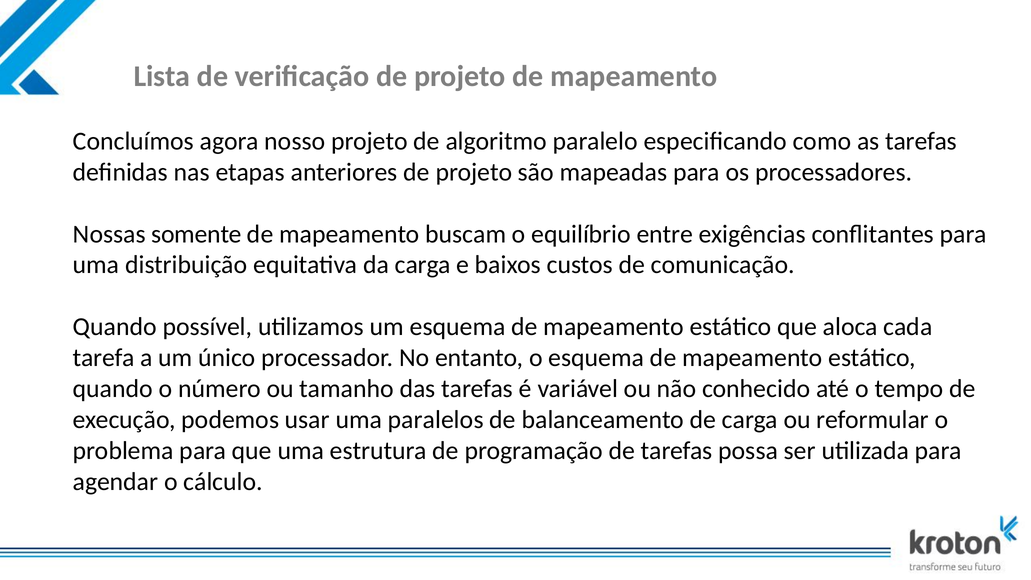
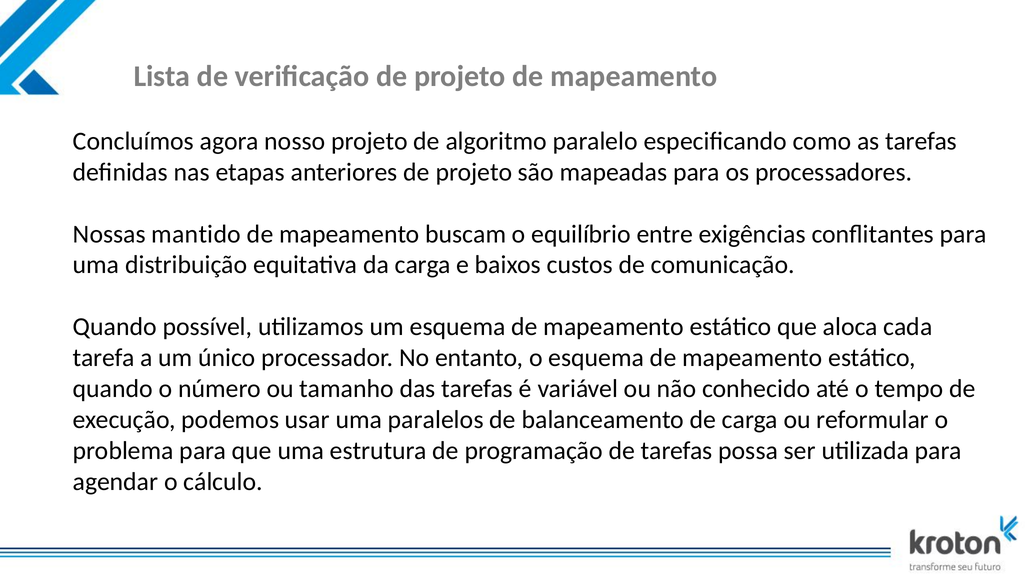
somente: somente -> mantido
